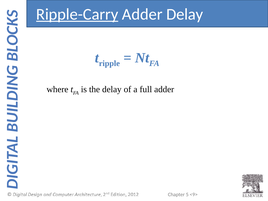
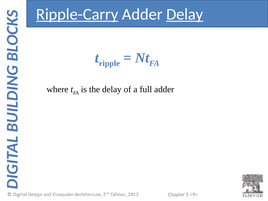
Delay at (185, 14) underline: none -> present
